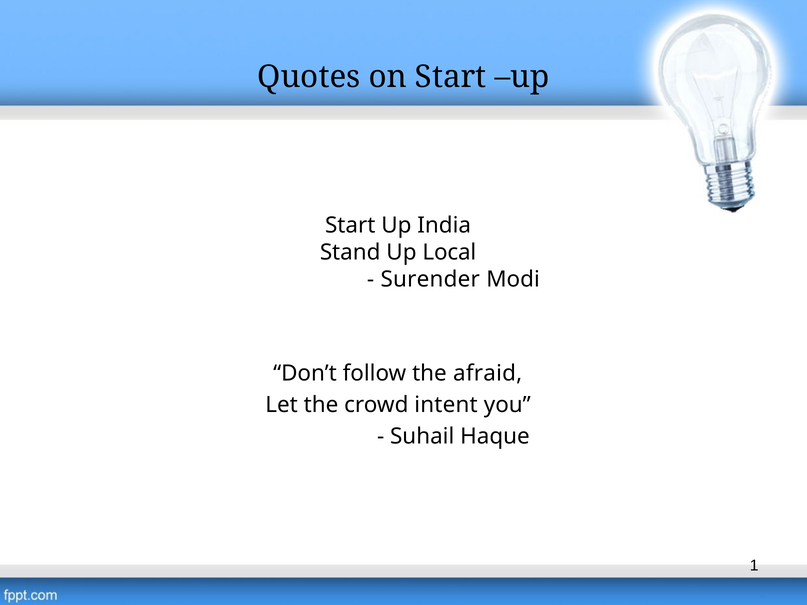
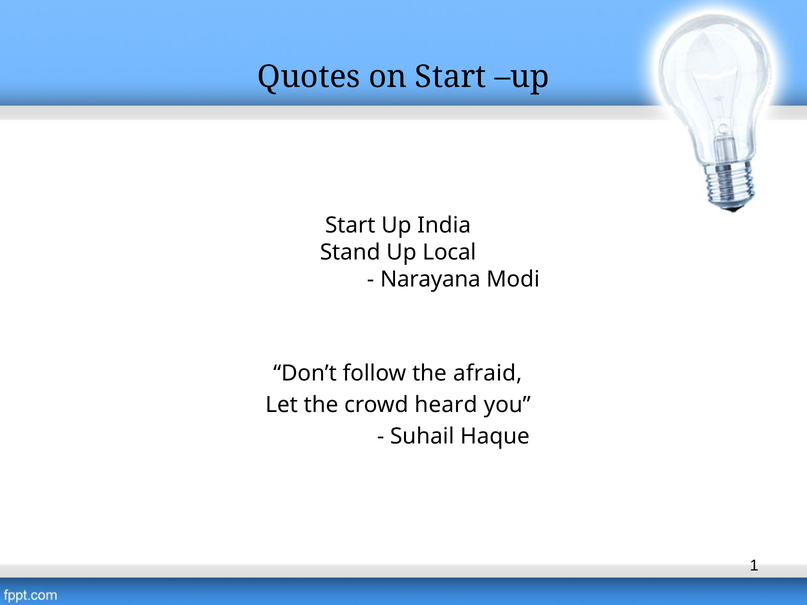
Surender: Surender -> Narayana
intent: intent -> heard
